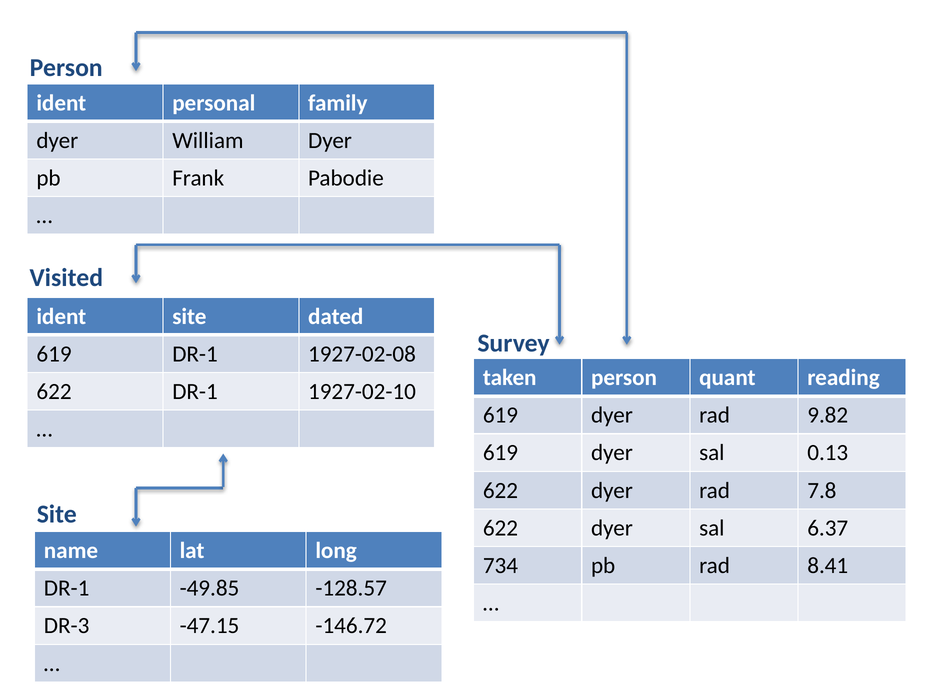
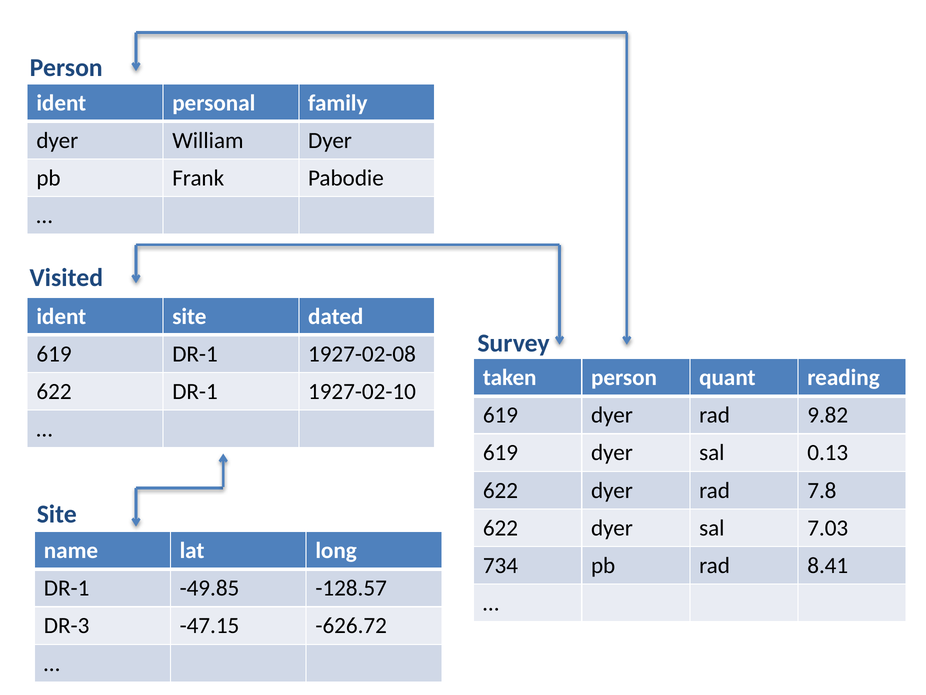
6.37: 6.37 -> 7.03
-146.72: -146.72 -> -626.72
